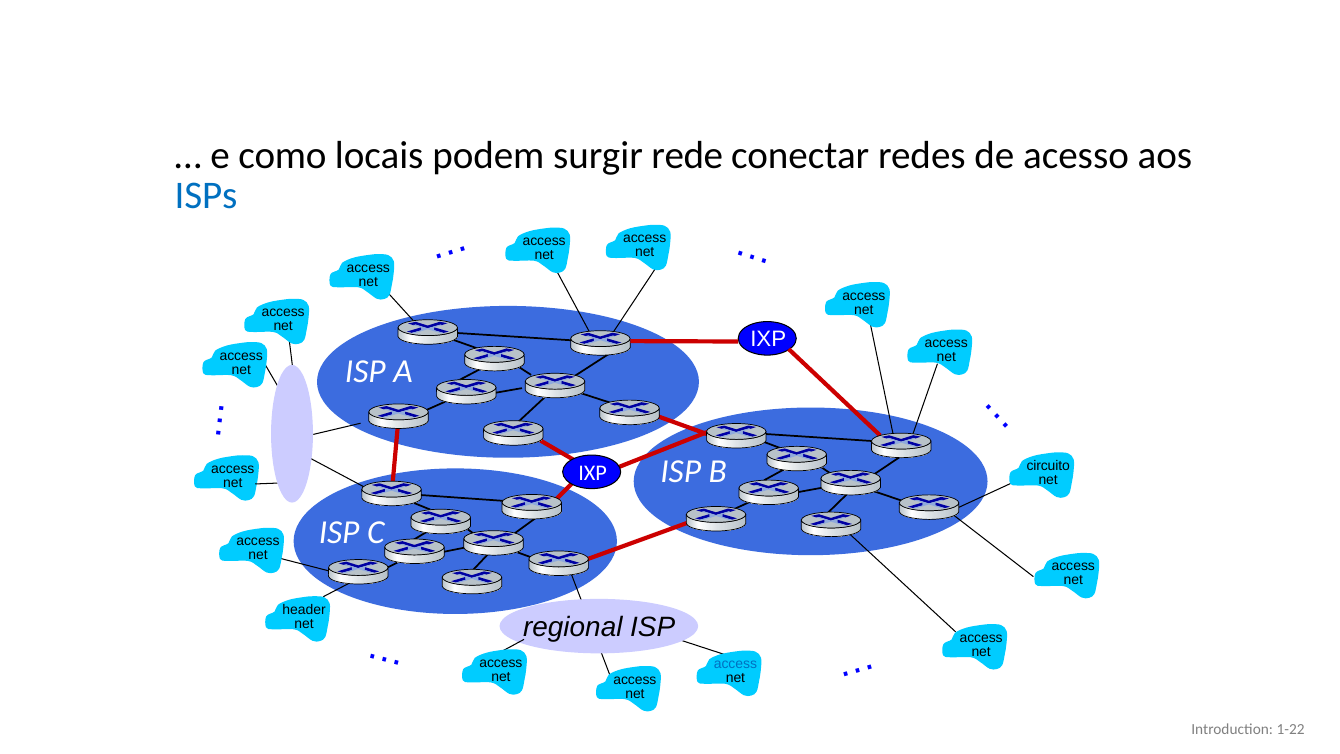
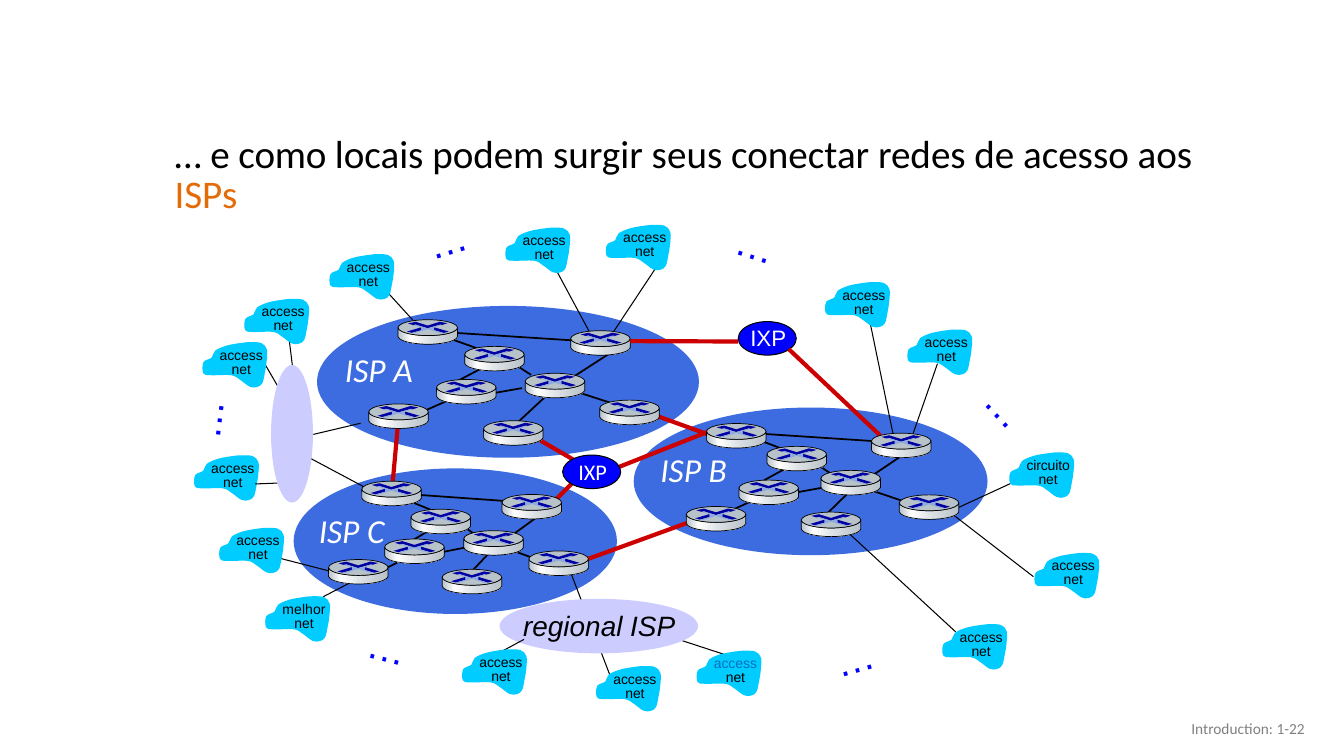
rede: rede -> seus
ISPs colour: blue -> orange
header: header -> melhor
